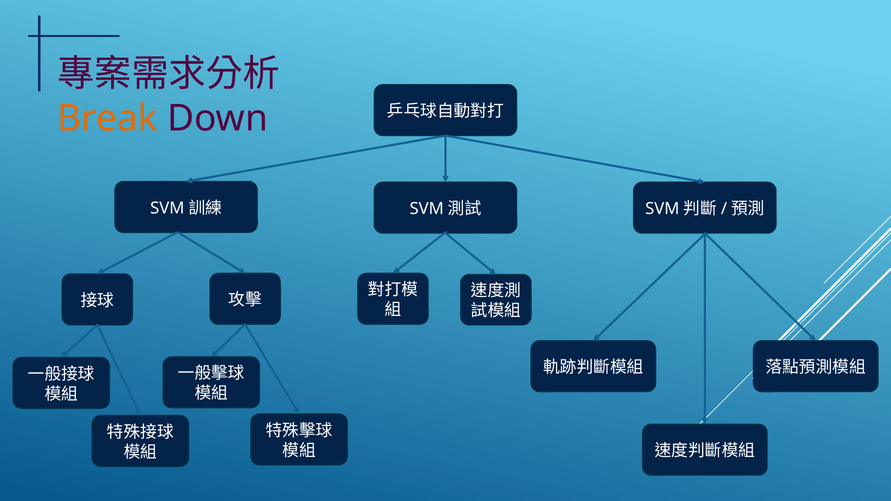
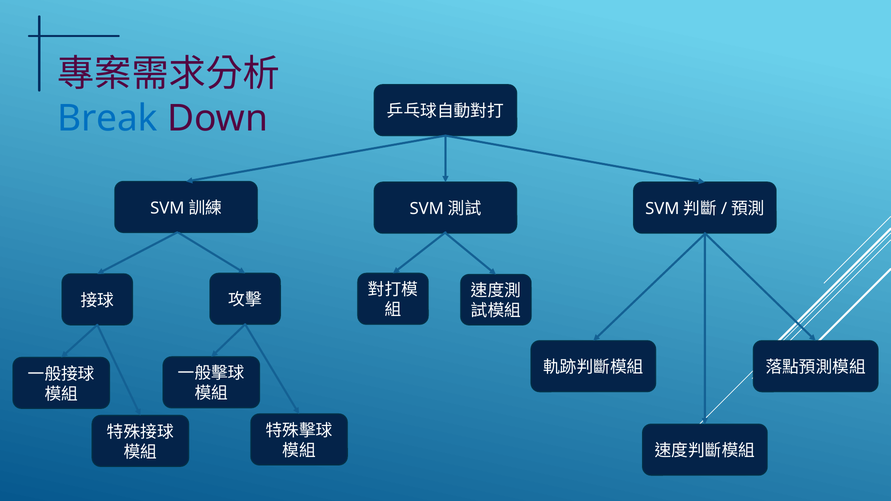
Break colour: orange -> blue
